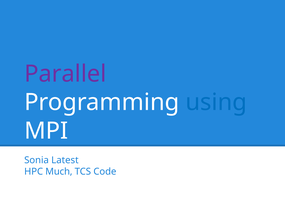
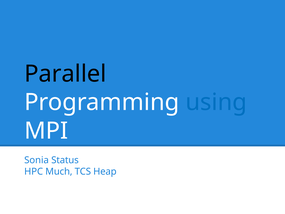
Parallel colour: purple -> black
Latest: Latest -> Status
Code: Code -> Heap
